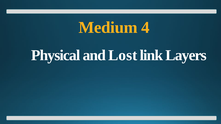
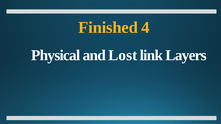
Medium: Medium -> Finished
